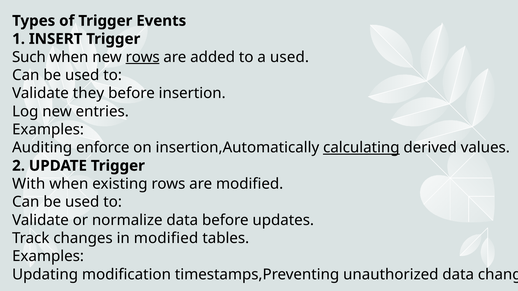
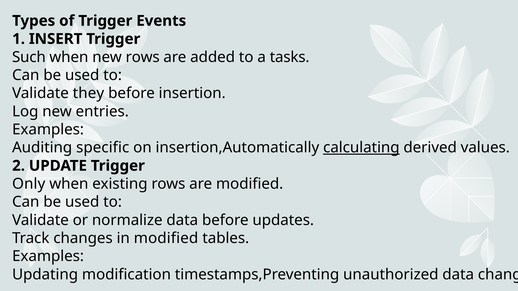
rows at (143, 57) underline: present -> none
a used: used -> tasks
enforce: enforce -> specific
With: With -> Only
